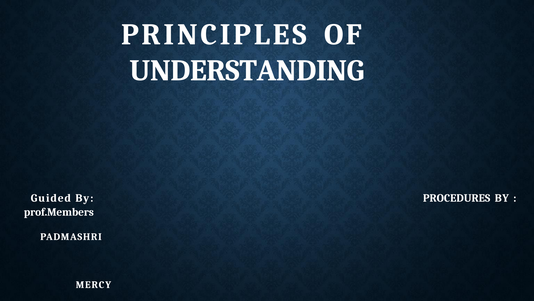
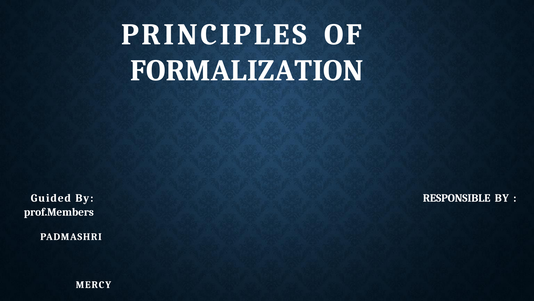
UNDERSTANDING: UNDERSTANDING -> FORMALIZATION
PROCEDURES: PROCEDURES -> RESPONSIBLE
